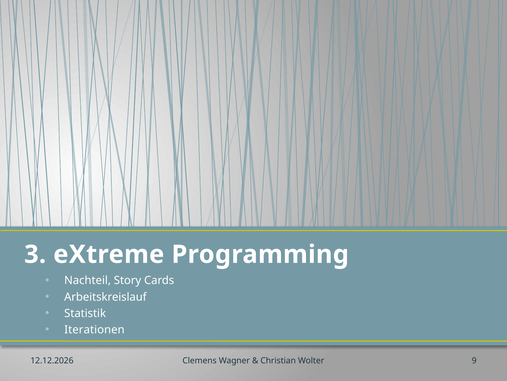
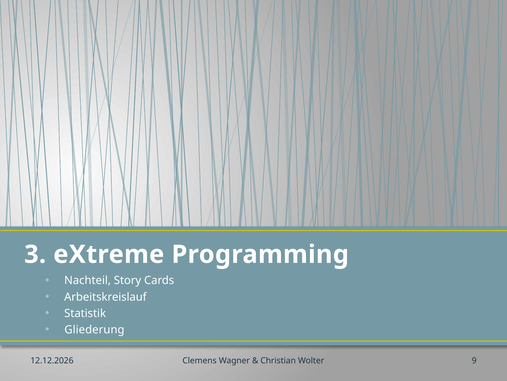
Iterationen: Iterationen -> Gliederung
